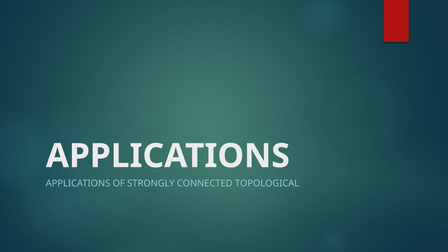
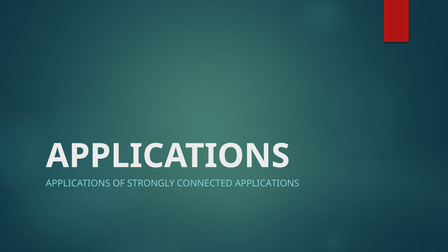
TOPOLOGICAL at (267, 183): TOPOLOGICAL -> APPLICATIONS
